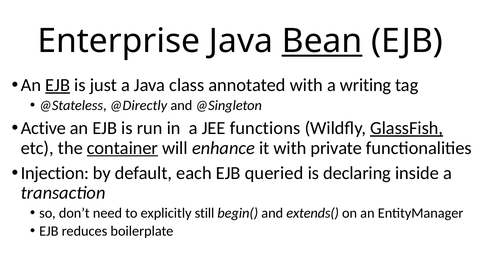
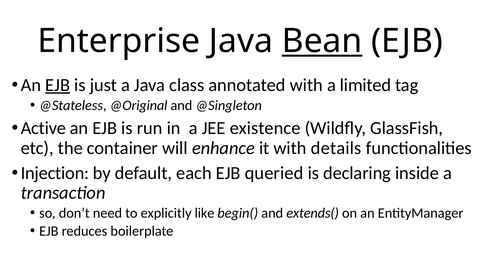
writing: writing -> limited
@Directly: @Directly -> @Original
functions: functions -> existence
GlassFish underline: present -> none
container underline: present -> none
private: private -> details
still: still -> like
